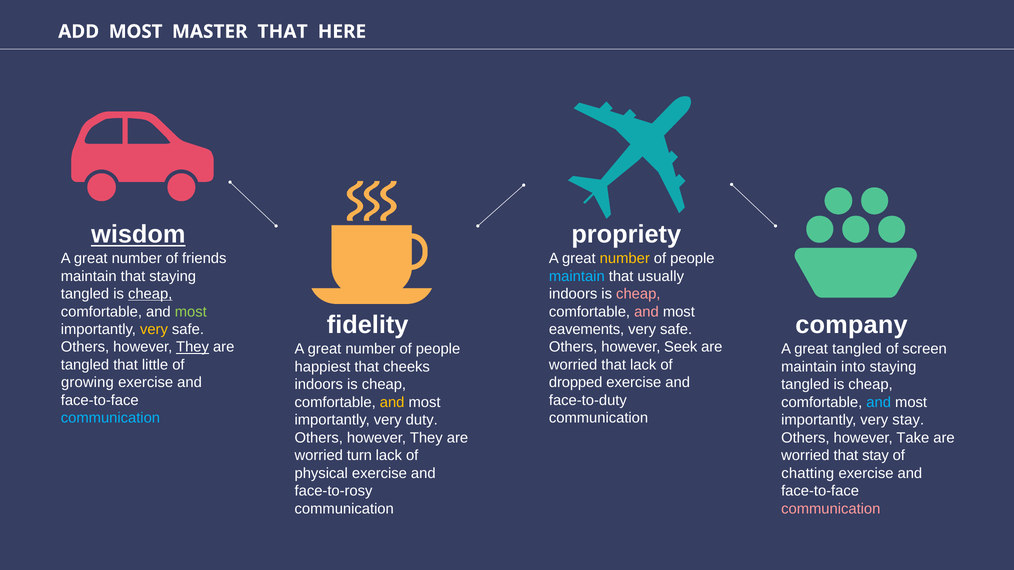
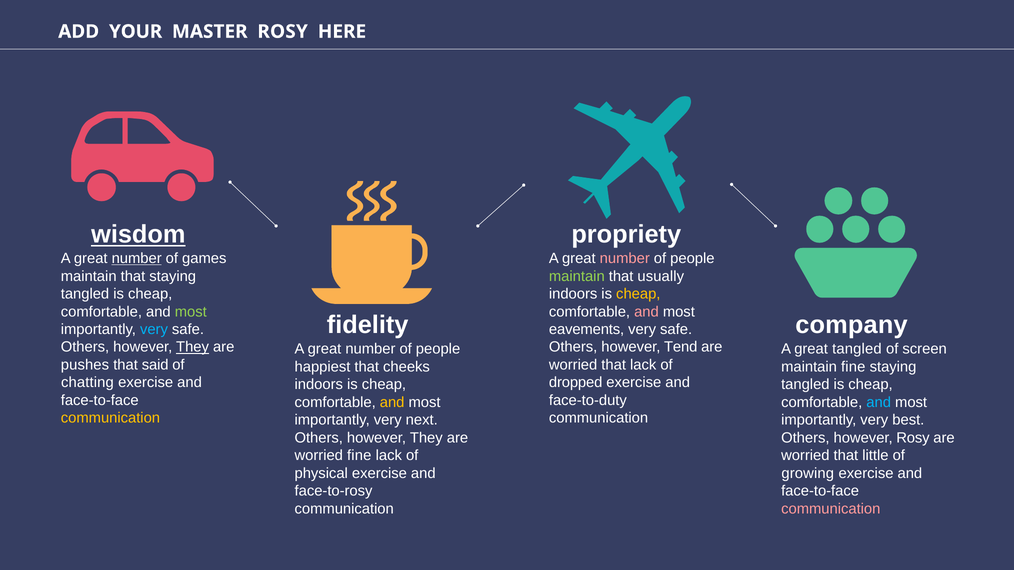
ADD MOST: MOST -> YOUR
MASTER THAT: THAT -> ROSY
number at (137, 259) underline: none -> present
friends: friends -> games
number at (625, 259) colour: yellow -> pink
maintain at (577, 276) colour: light blue -> light green
cheap at (150, 294) underline: present -> none
cheap at (638, 294) colour: pink -> yellow
very at (154, 330) colour: yellow -> light blue
Seek: Seek -> Tend
tangled at (85, 365): tangled -> pushes
little: little -> said
maintain into: into -> fine
growing: growing -> chatting
communication at (110, 418) colour: light blue -> yellow
duty: duty -> next
very stay: stay -> best
however Take: Take -> Rosy
worried turn: turn -> fine
that stay: stay -> little
chatting: chatting -> growing
